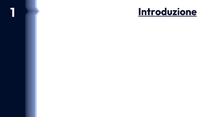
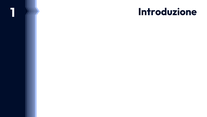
Introduzione underline: present -> none
